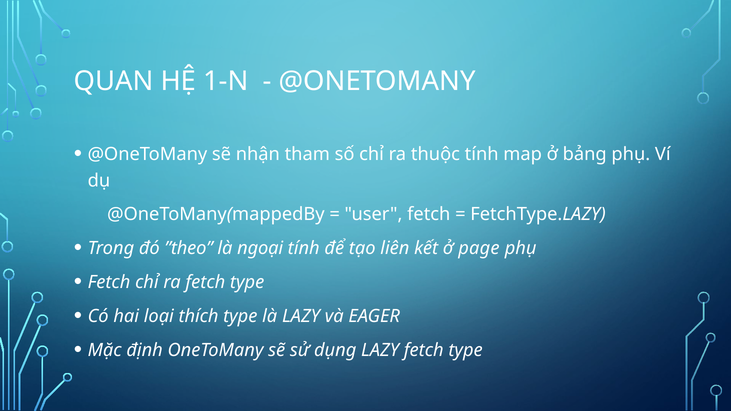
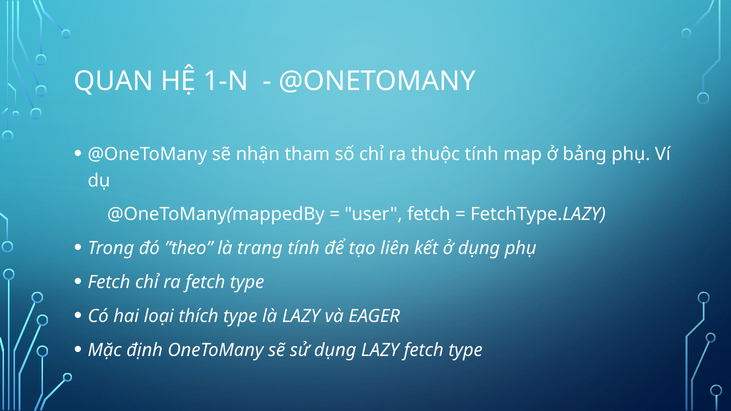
ngoại: ngoại -> trang
ở page: page -> dụng
